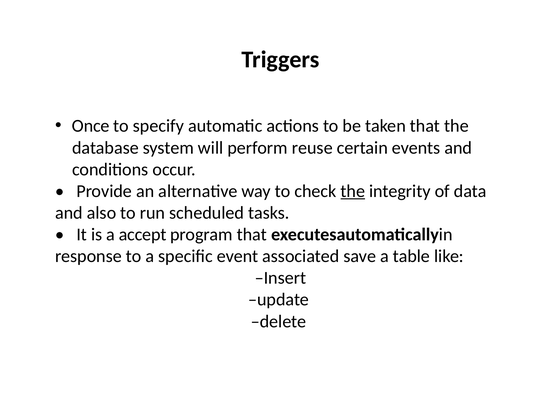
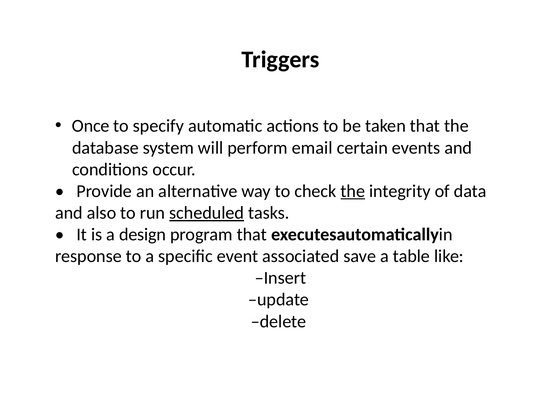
reuse: reuse -> email
scheduled underline: none -> present
accept: accept -> design
